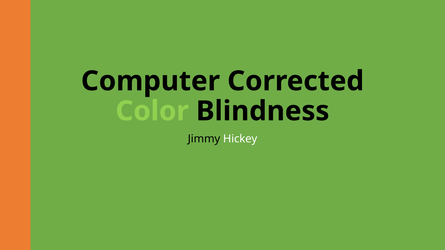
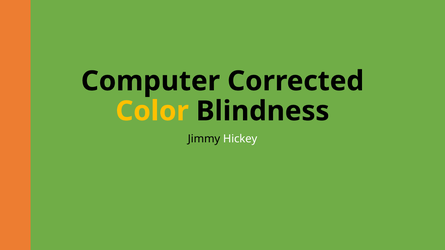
Color colour: light green -> yellow
